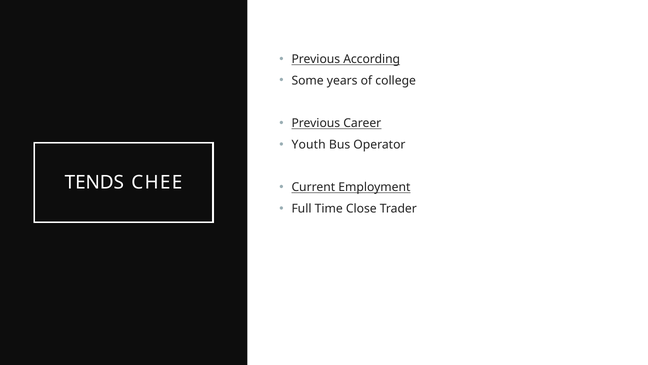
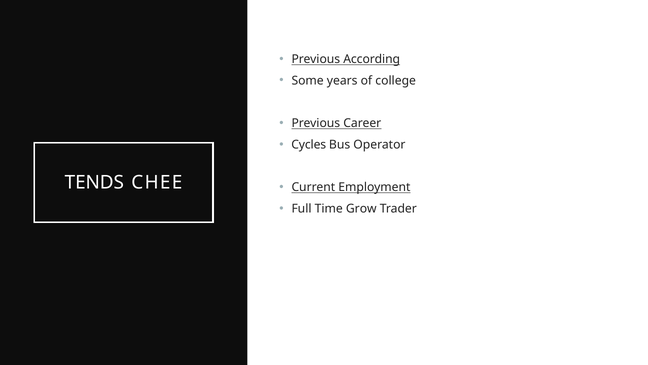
Youth: Youth -> Cycles
Close: Close -> Grow
